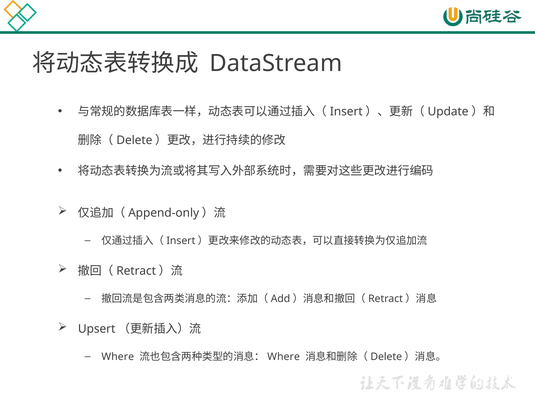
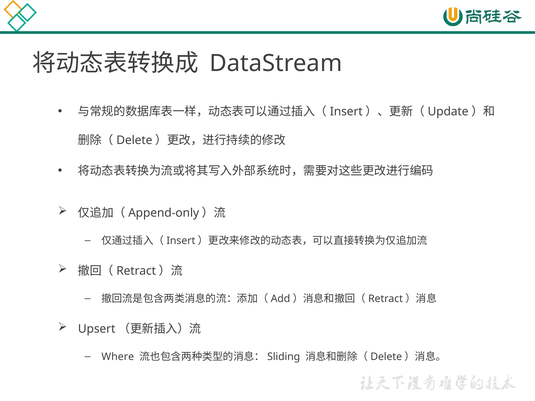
Where at (284, 357): Where -> Sliding
